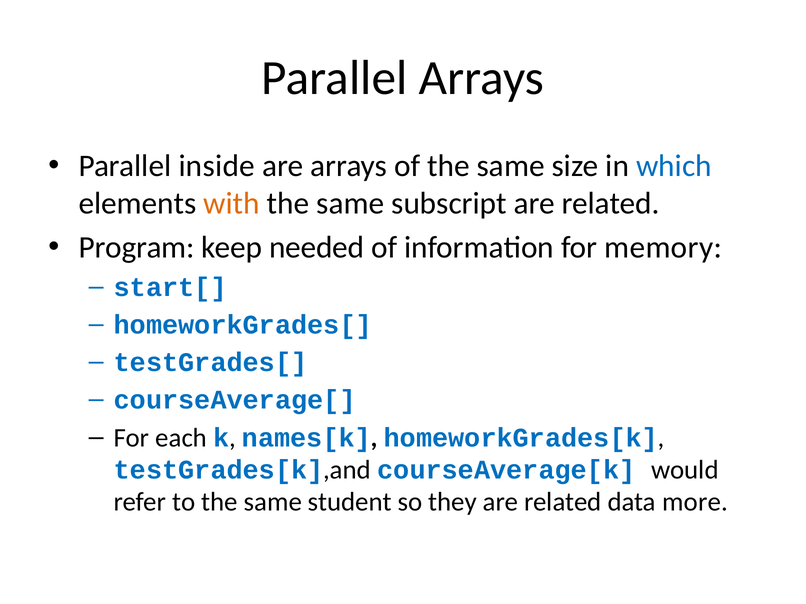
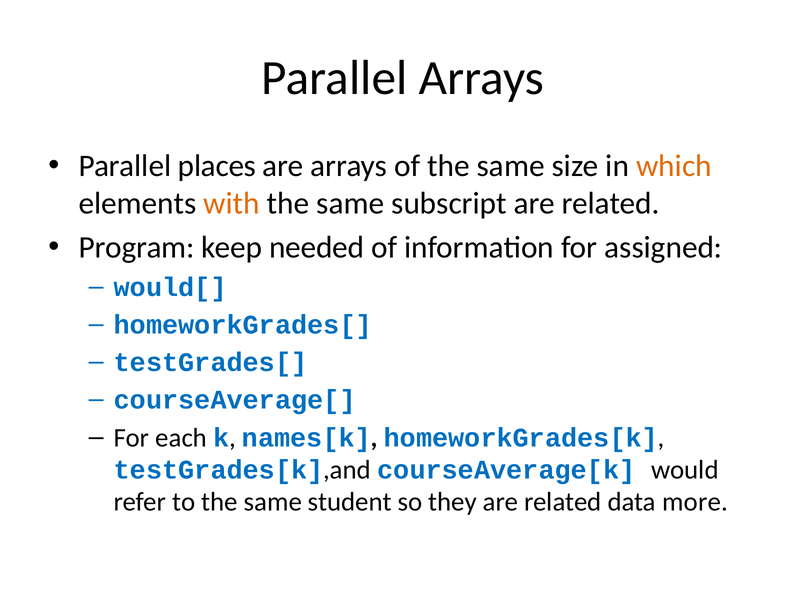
inside: inside -> places
which colour: blue -> orange
memory: memory -> assigned
start[: start[ -> would[
